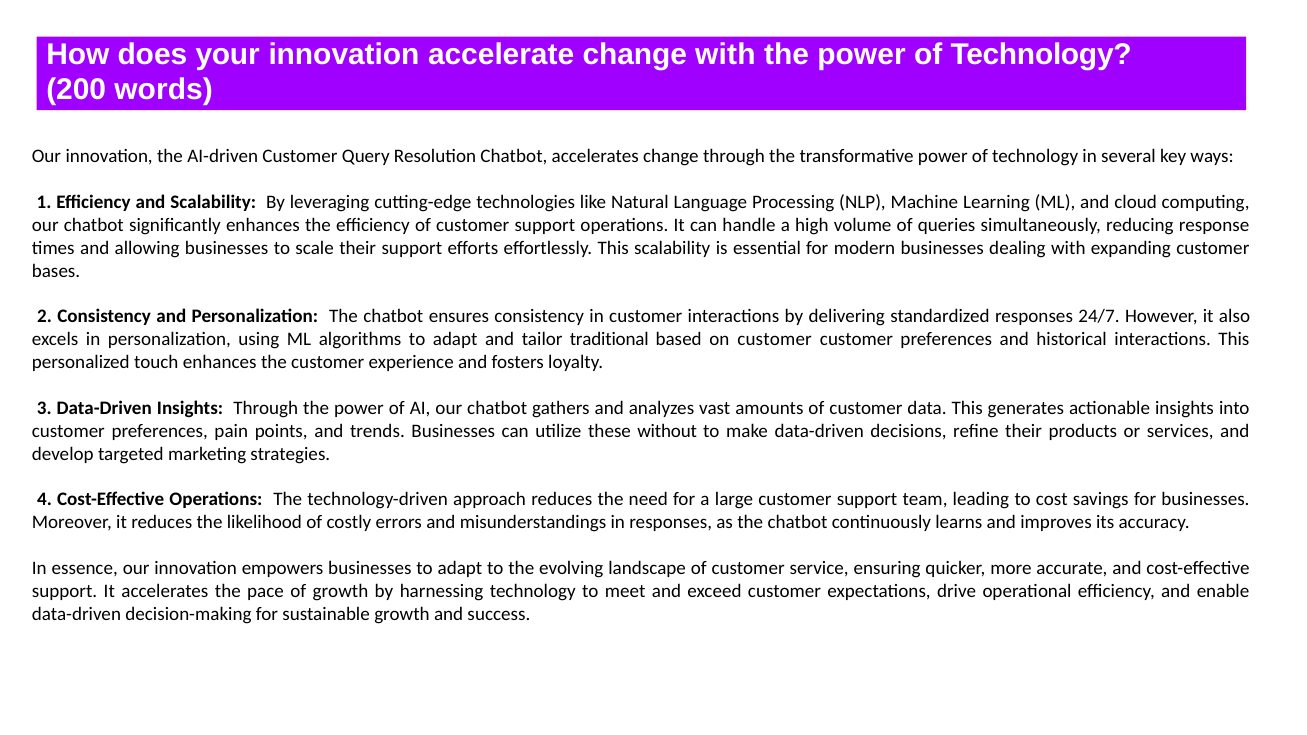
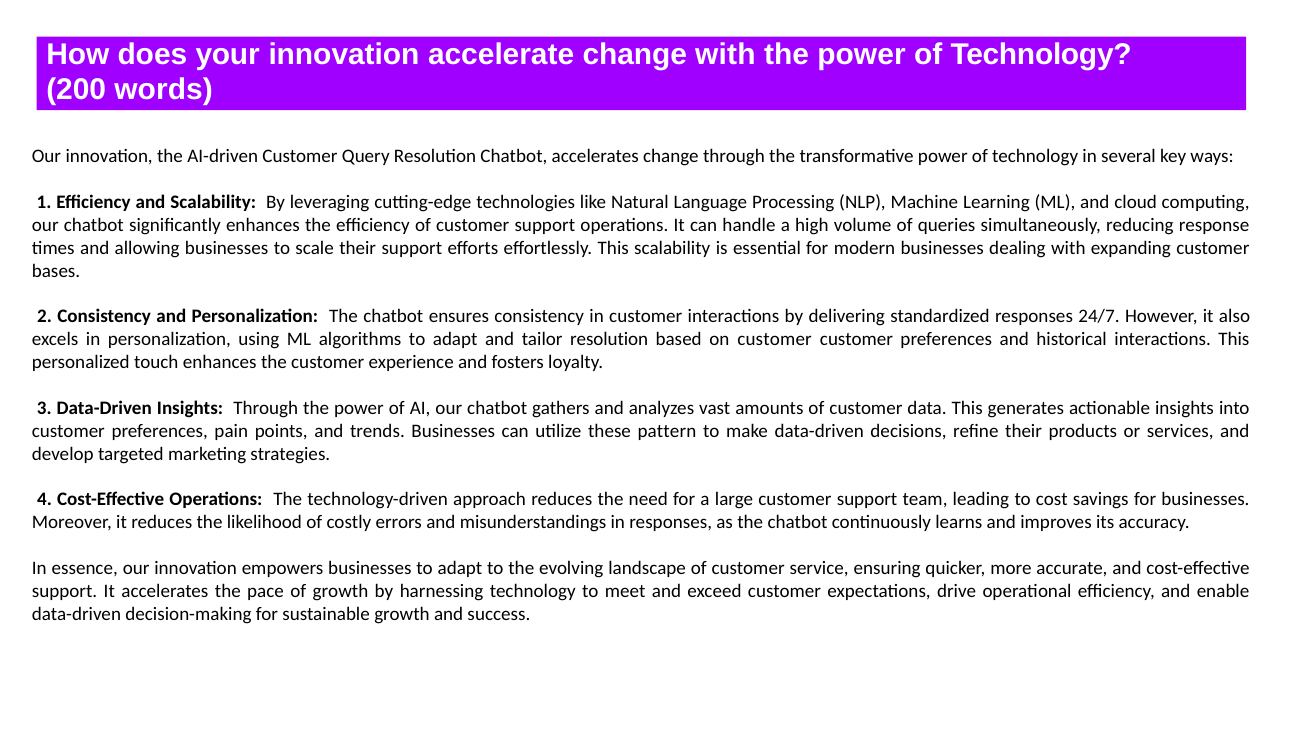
tailor traditional: traditional -> resolution
without: without -> pattern
